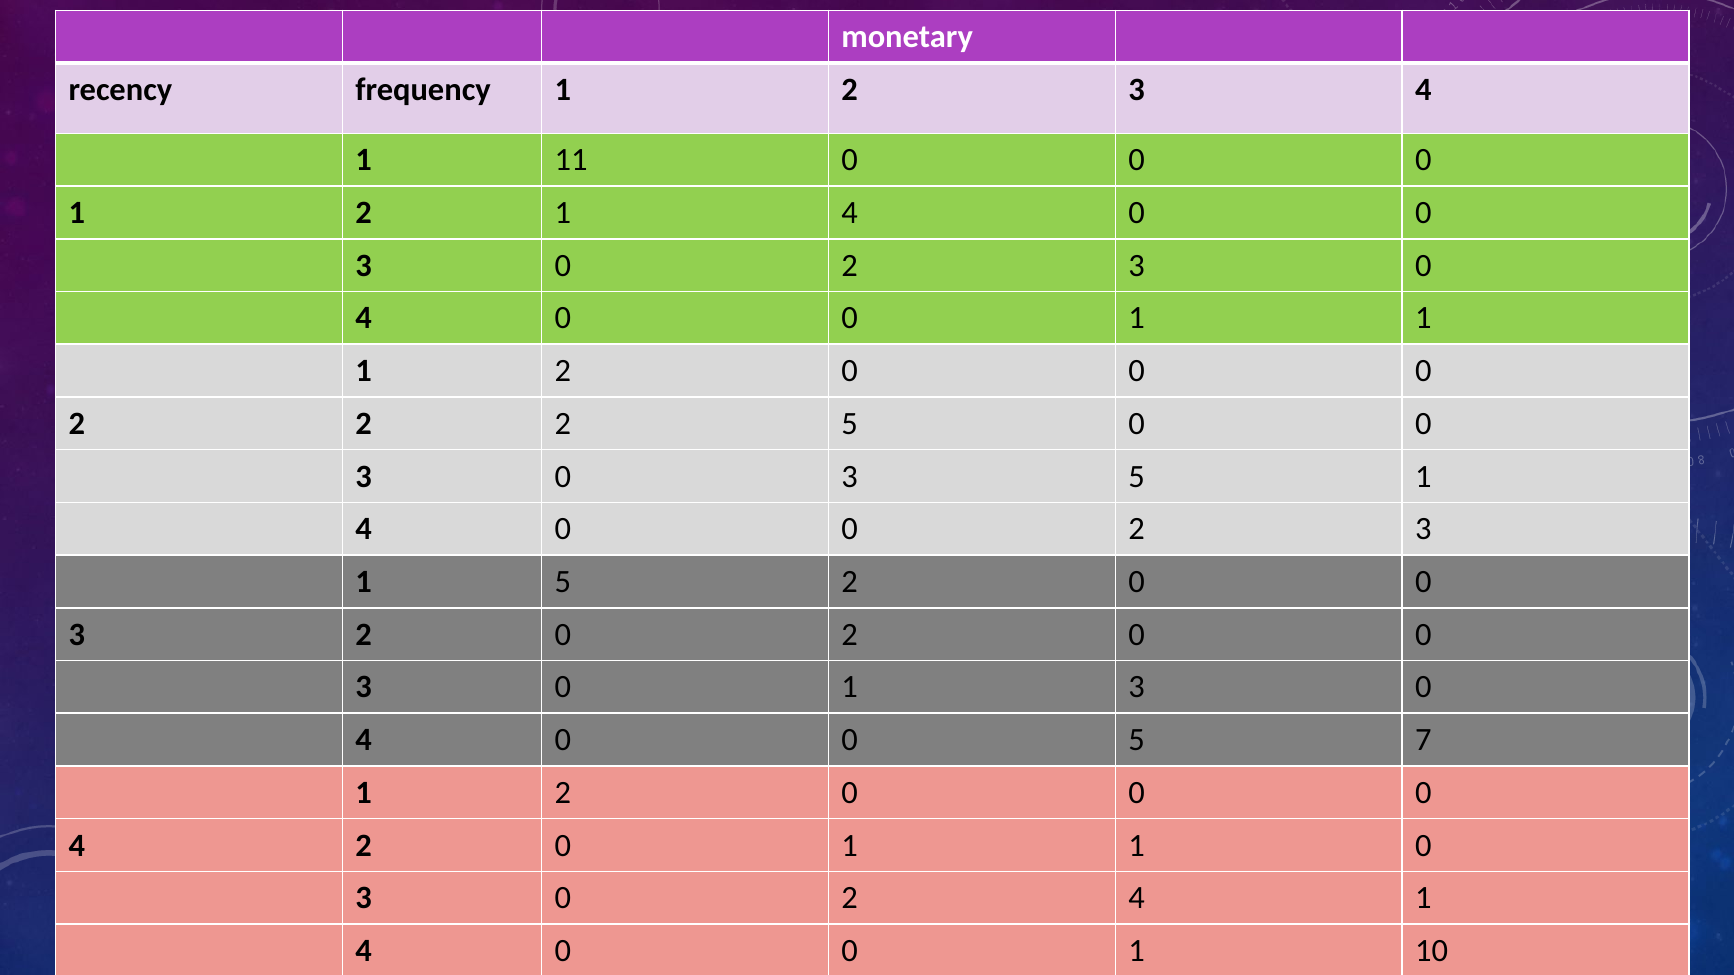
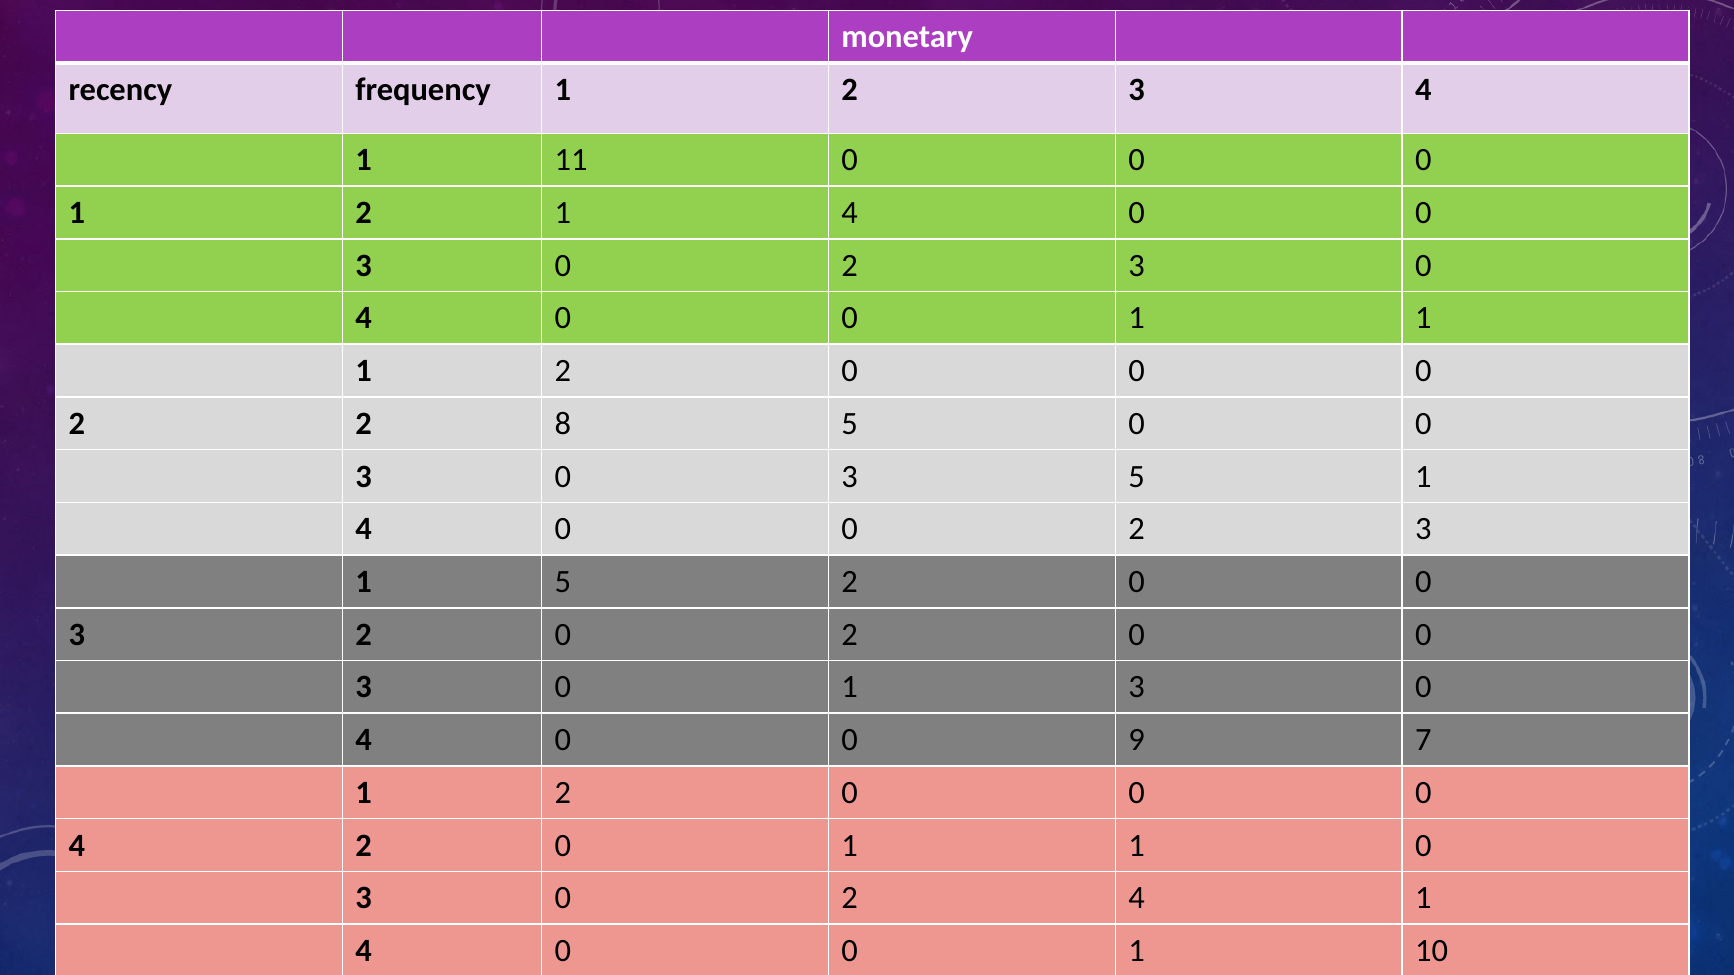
2 2 2: 2 -> 8
0 5: 5 -> 9
